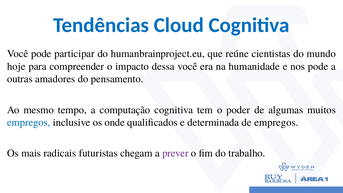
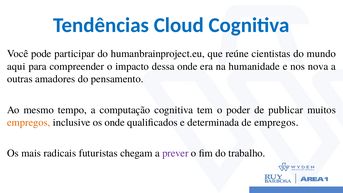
hoje: hoje -> aqui
dessa você: você -> onde
nos pode: pode -> nova
algumas: algumas -> publicar
empregos at (29, 122) colour: blue -> orange
